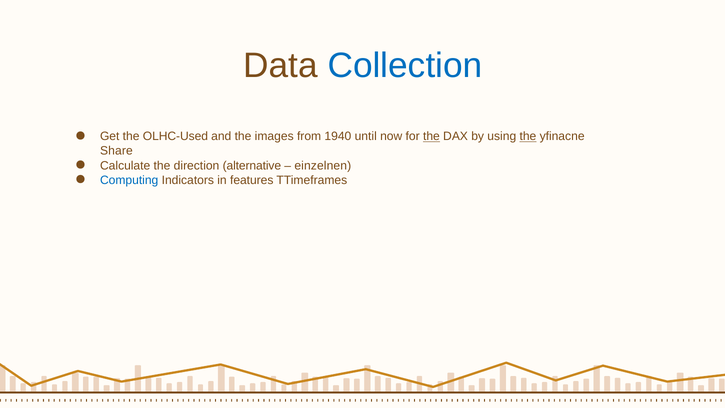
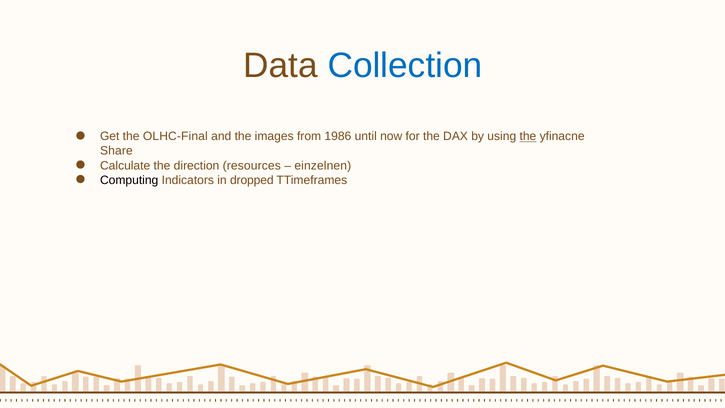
OLHC-Used: OLHC-Used -> OLHC-Final
1940: 1940 -> 1986
the at (431, 136) underline: present -> none
alternative: alternative -> resources
Computing colour: blue -> black
features: features -> dropped
